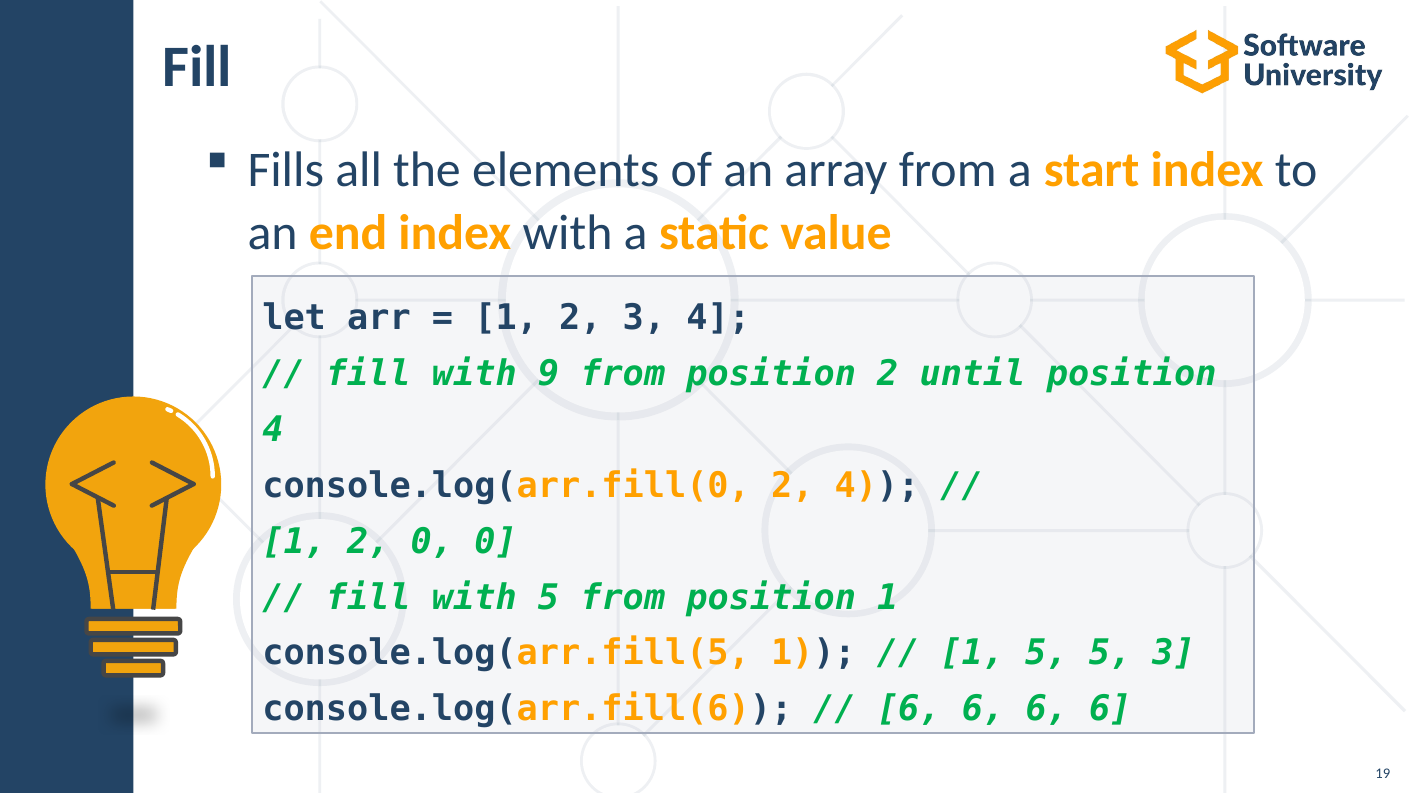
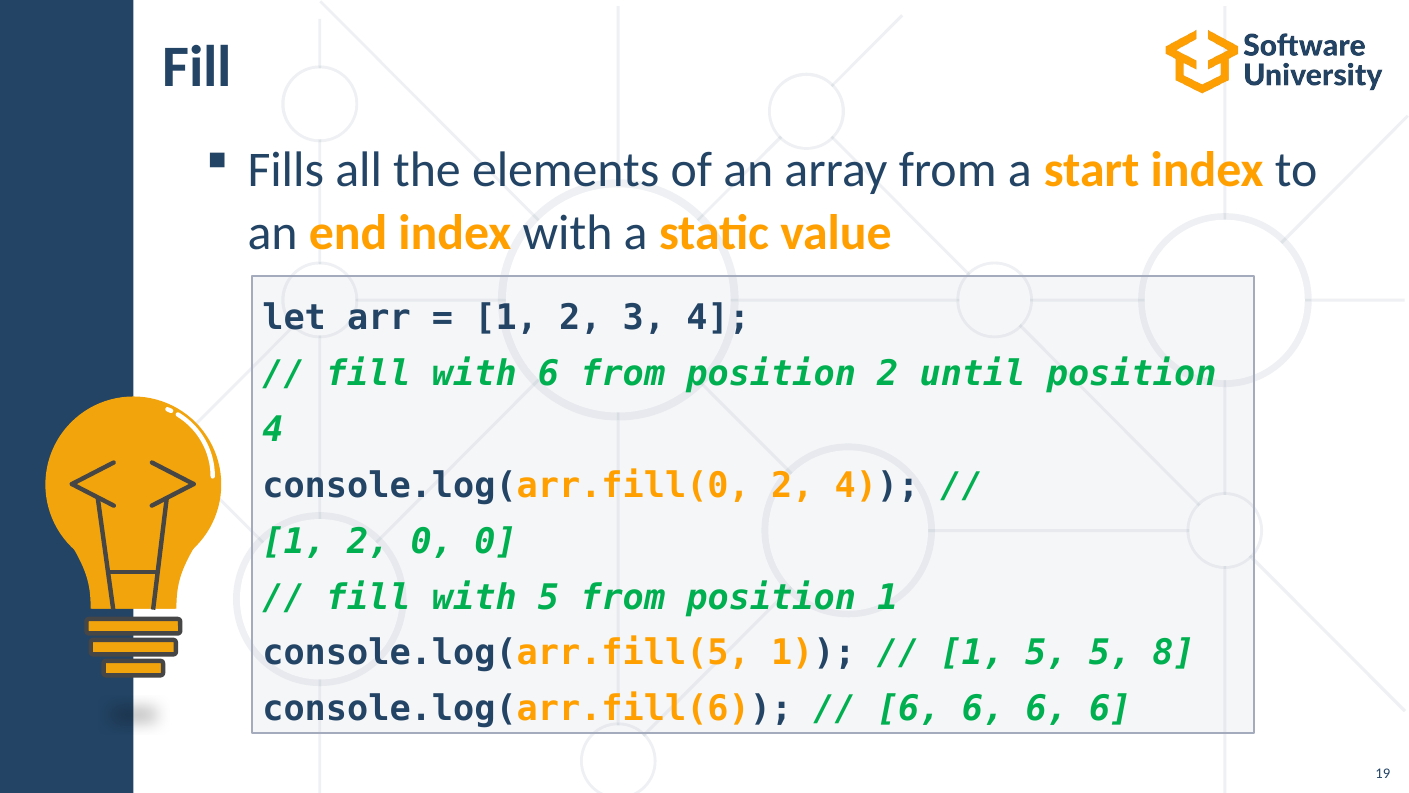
with 9: 9 -> 6
5 3: 3 -> 8
